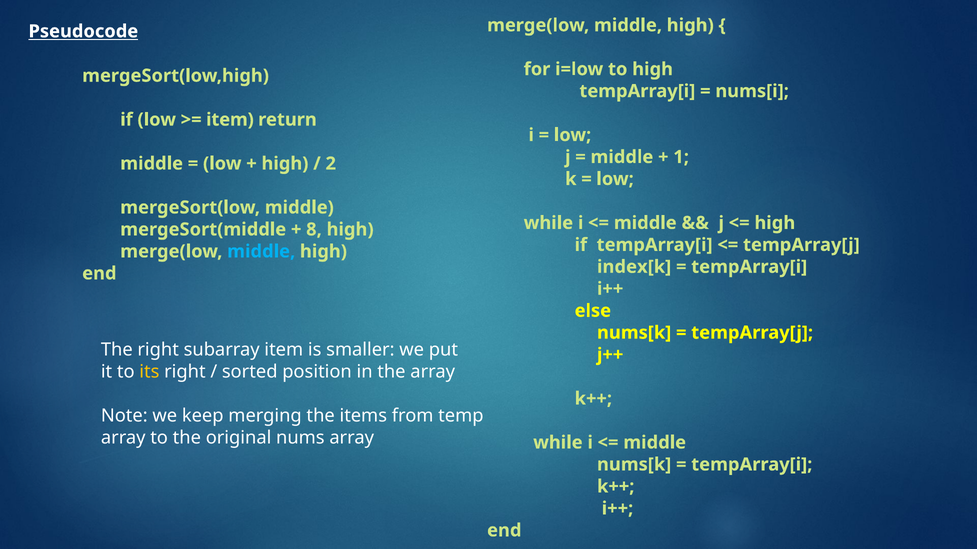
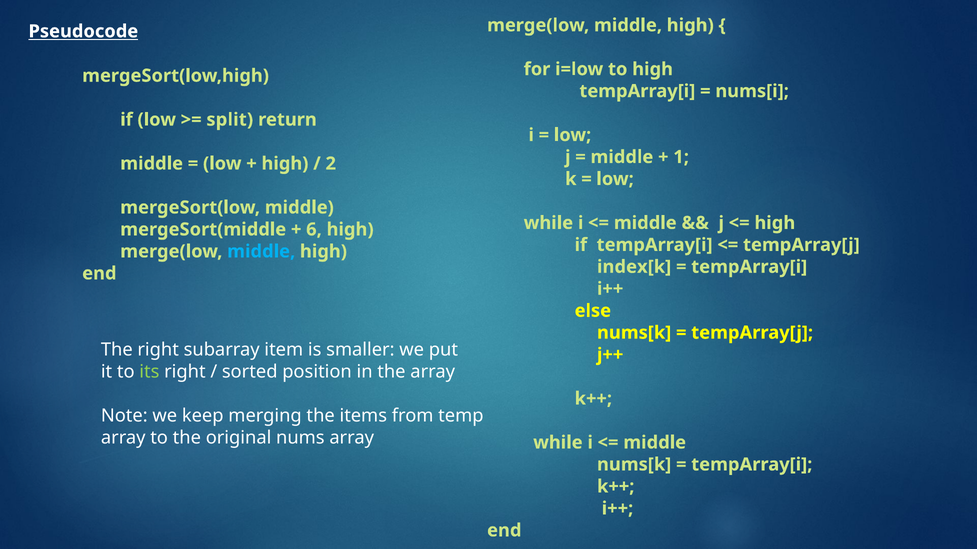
item at (230, 120): item -> split
8: 8 -> 6
its colour: yellow -> light green
